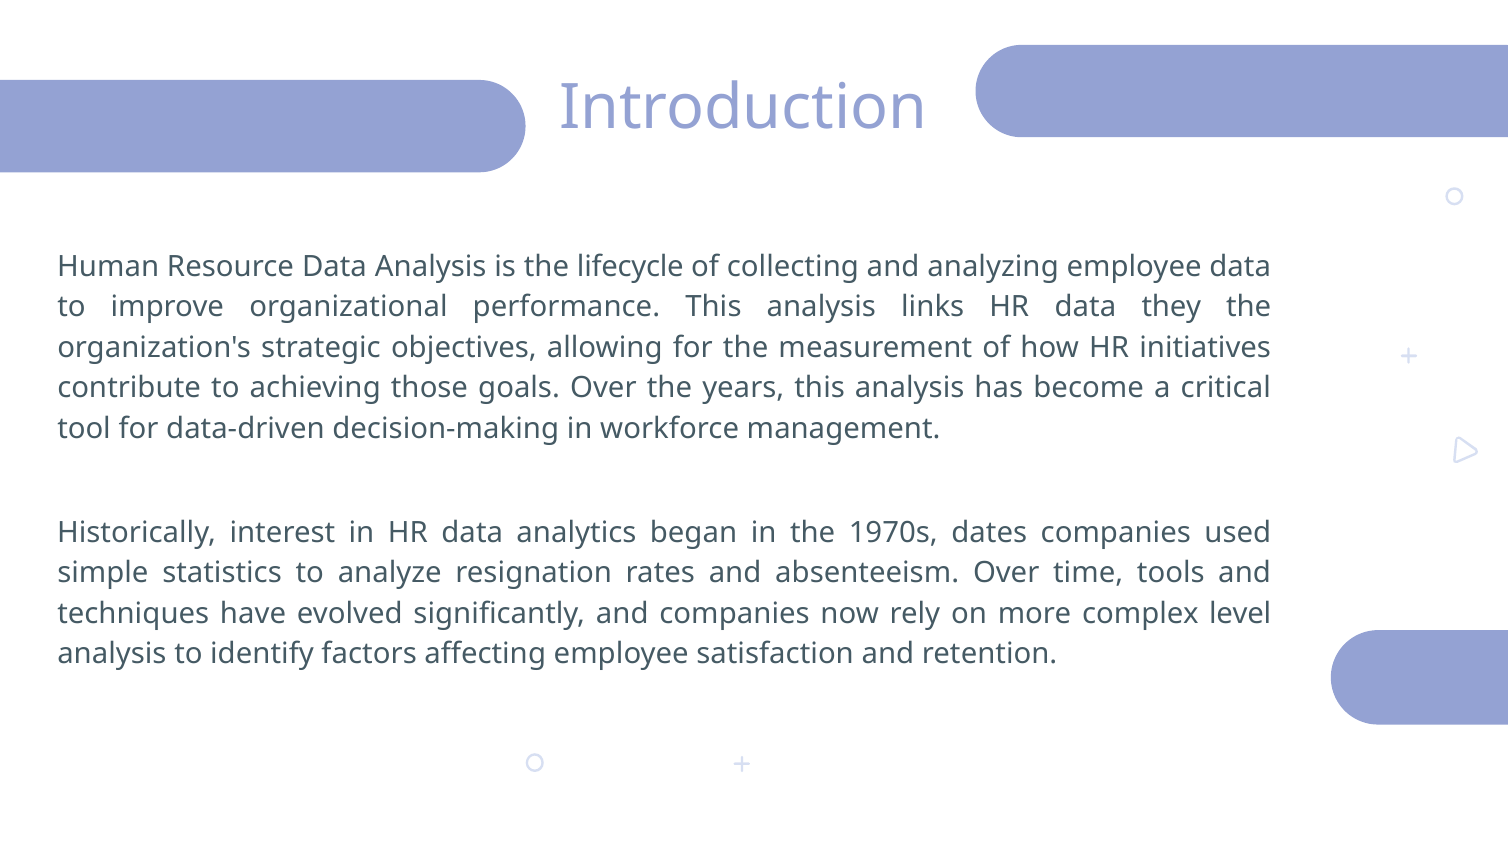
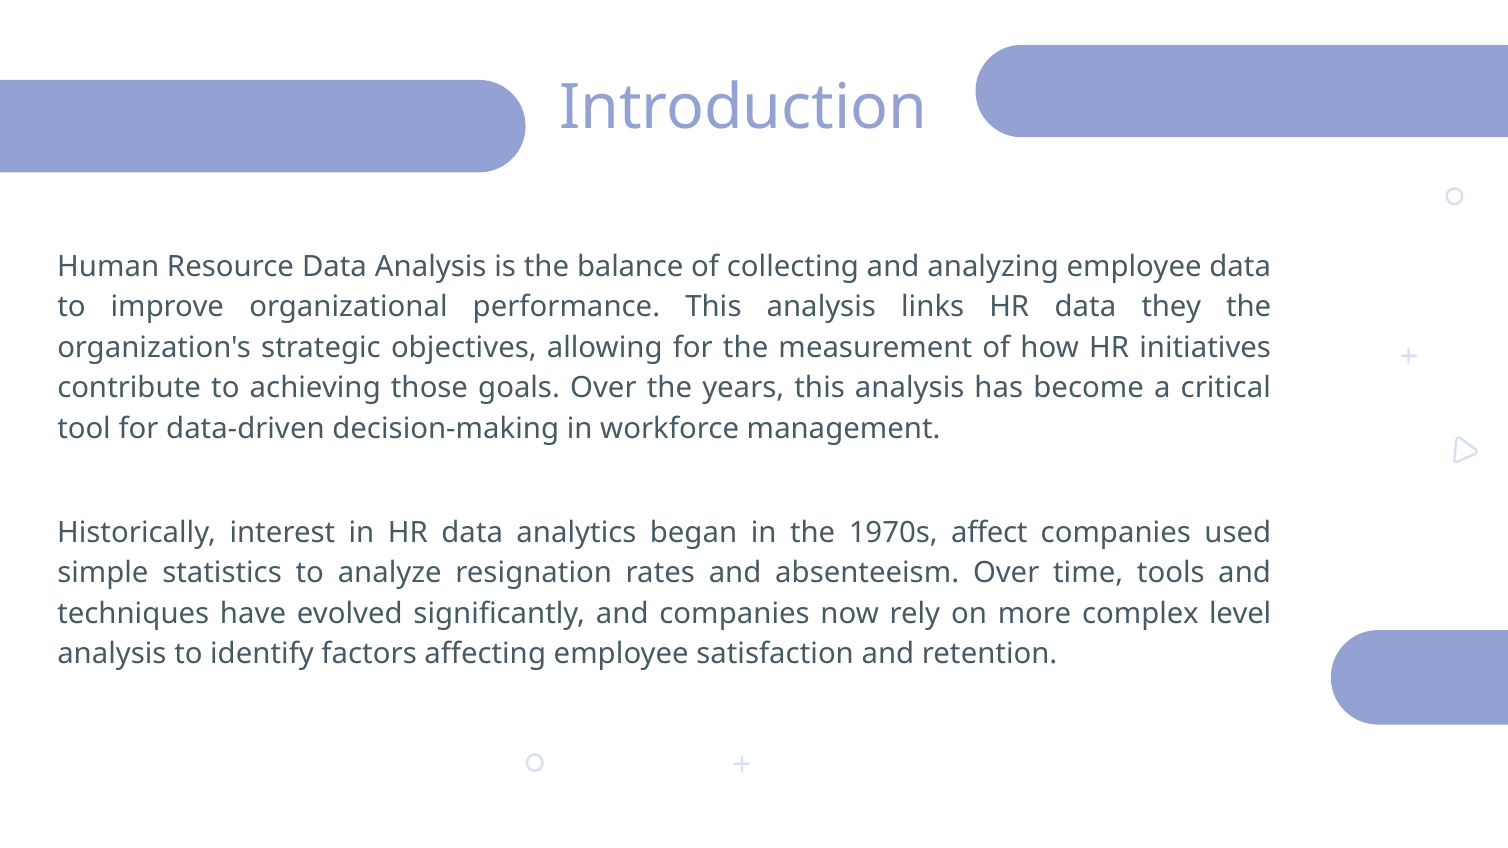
lifecycle: lifecycle -> balance
dates: dates -> affect
